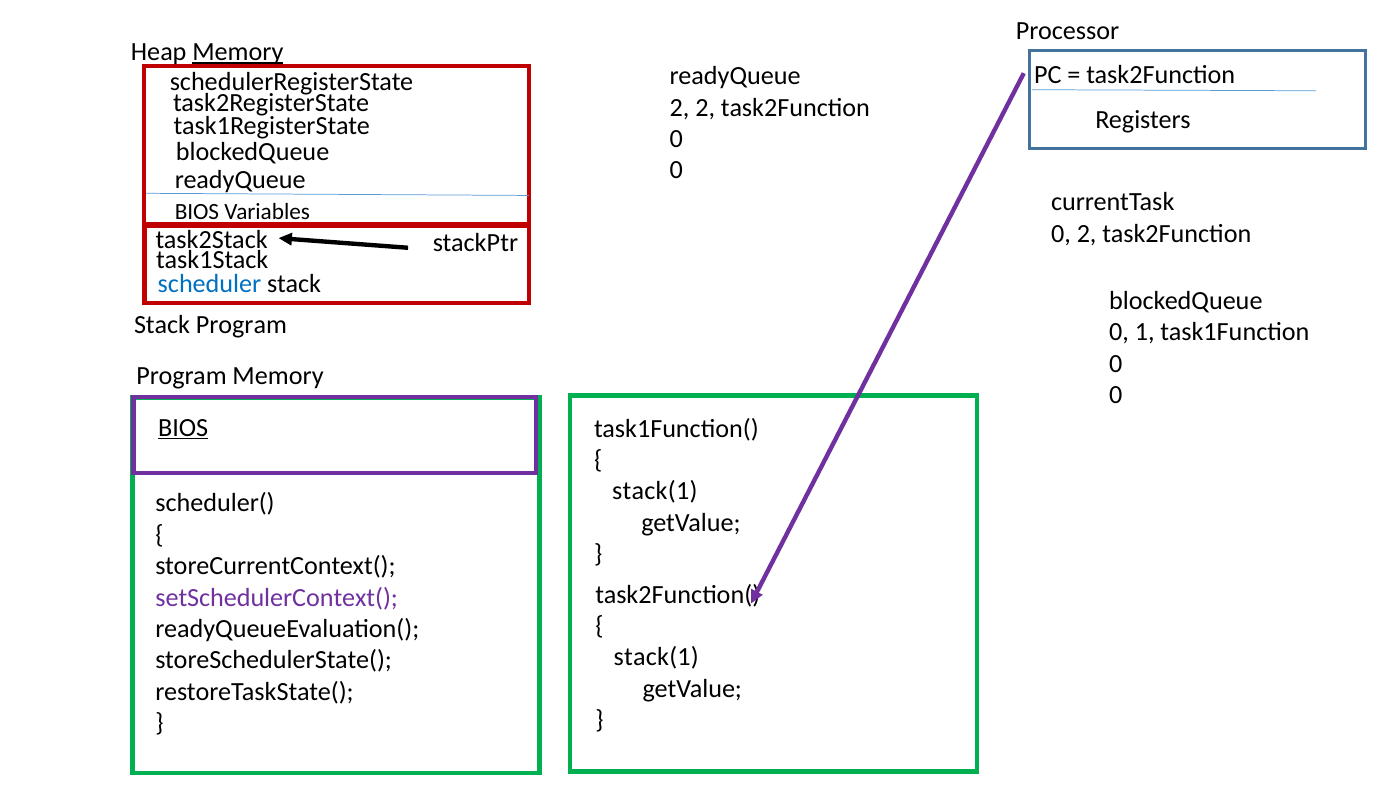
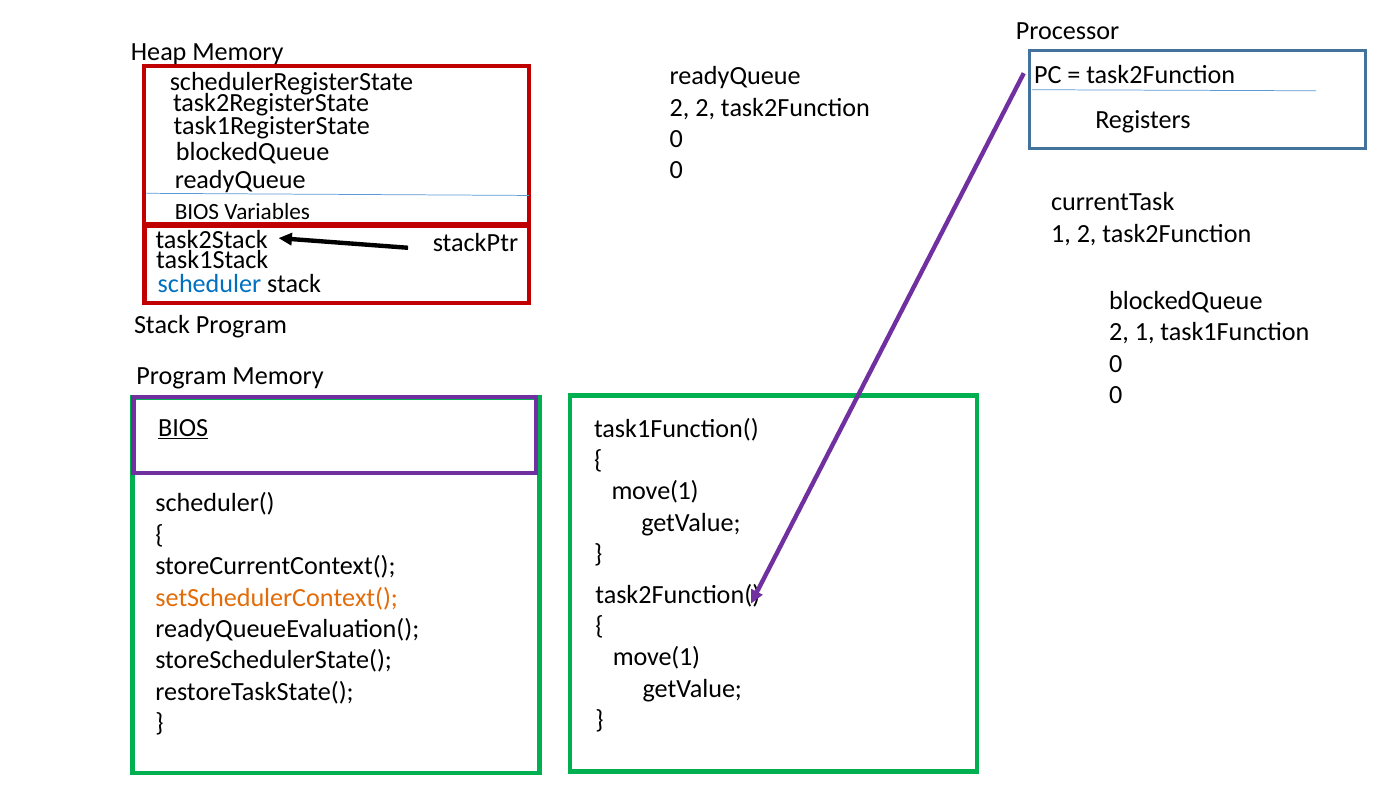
Memory at (238, 52) underline: present -> none
0 at (1061, 234): 0 -> 1
0 at (1119, 332): 0 -> 2
stack(1 at (655, 491): stack(1 -> move(1
setSchedulerContext( colour: purple -> orange
stack(1 at (656, 657): stack(1 -> move(1
